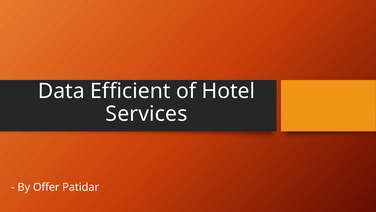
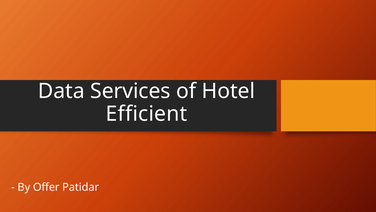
Efficient: Efficient -> Services
Services: Services -> Efficient
